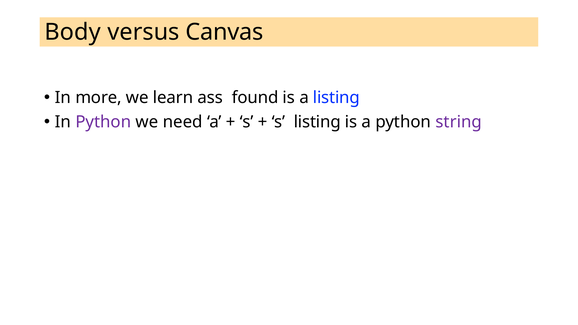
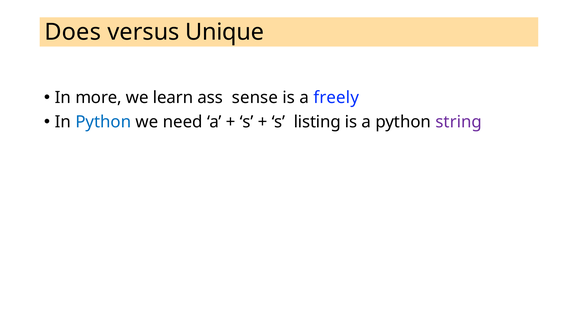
Body: Body -> Does
Canvas: Canvas -> Unique
found: found -> sense
a listing: listing -> freely
Python at (103, 122) colour: purple -> blue
